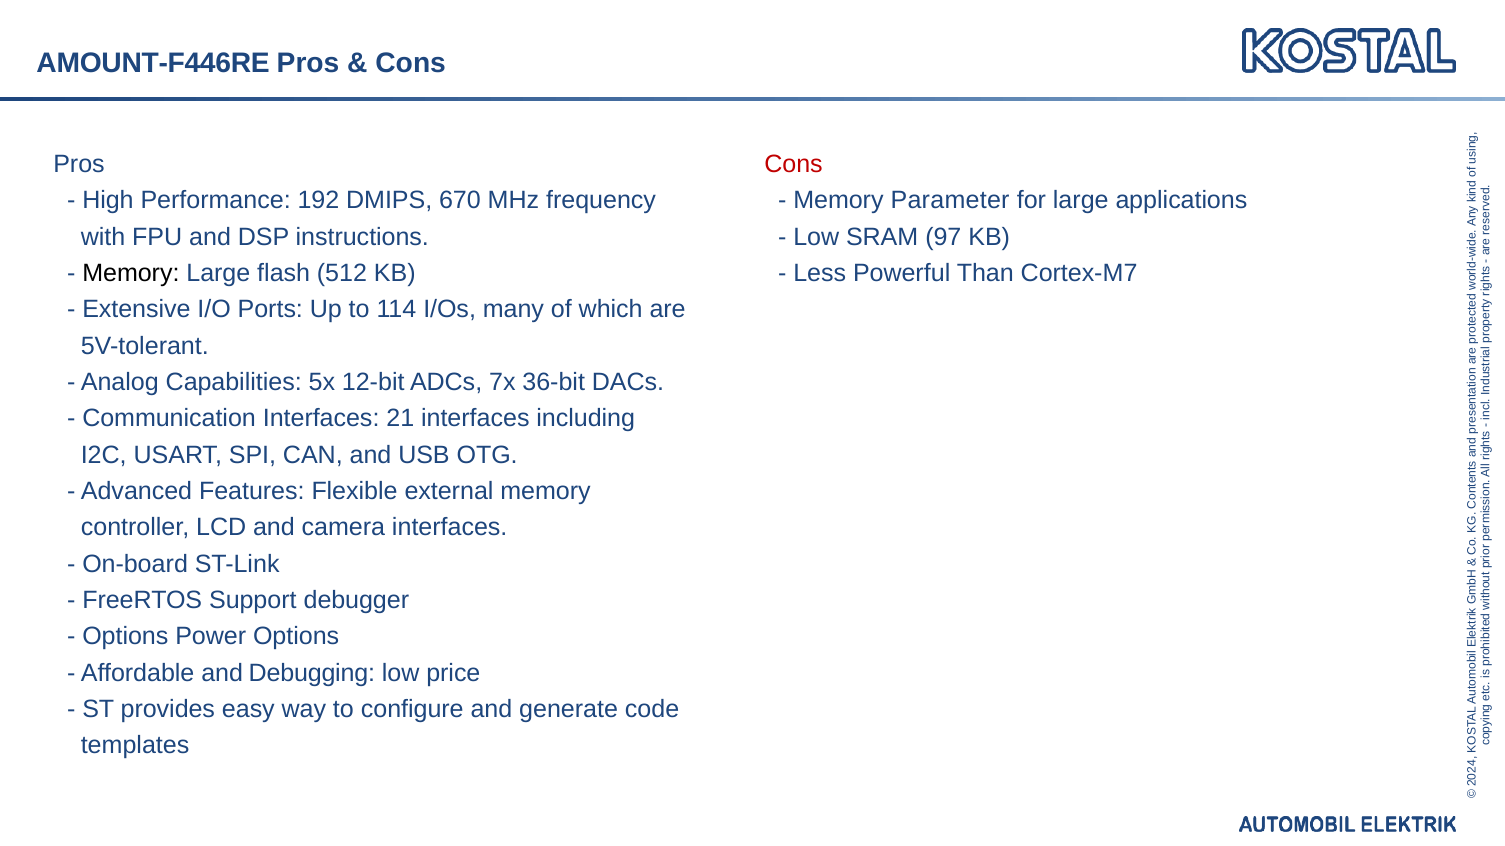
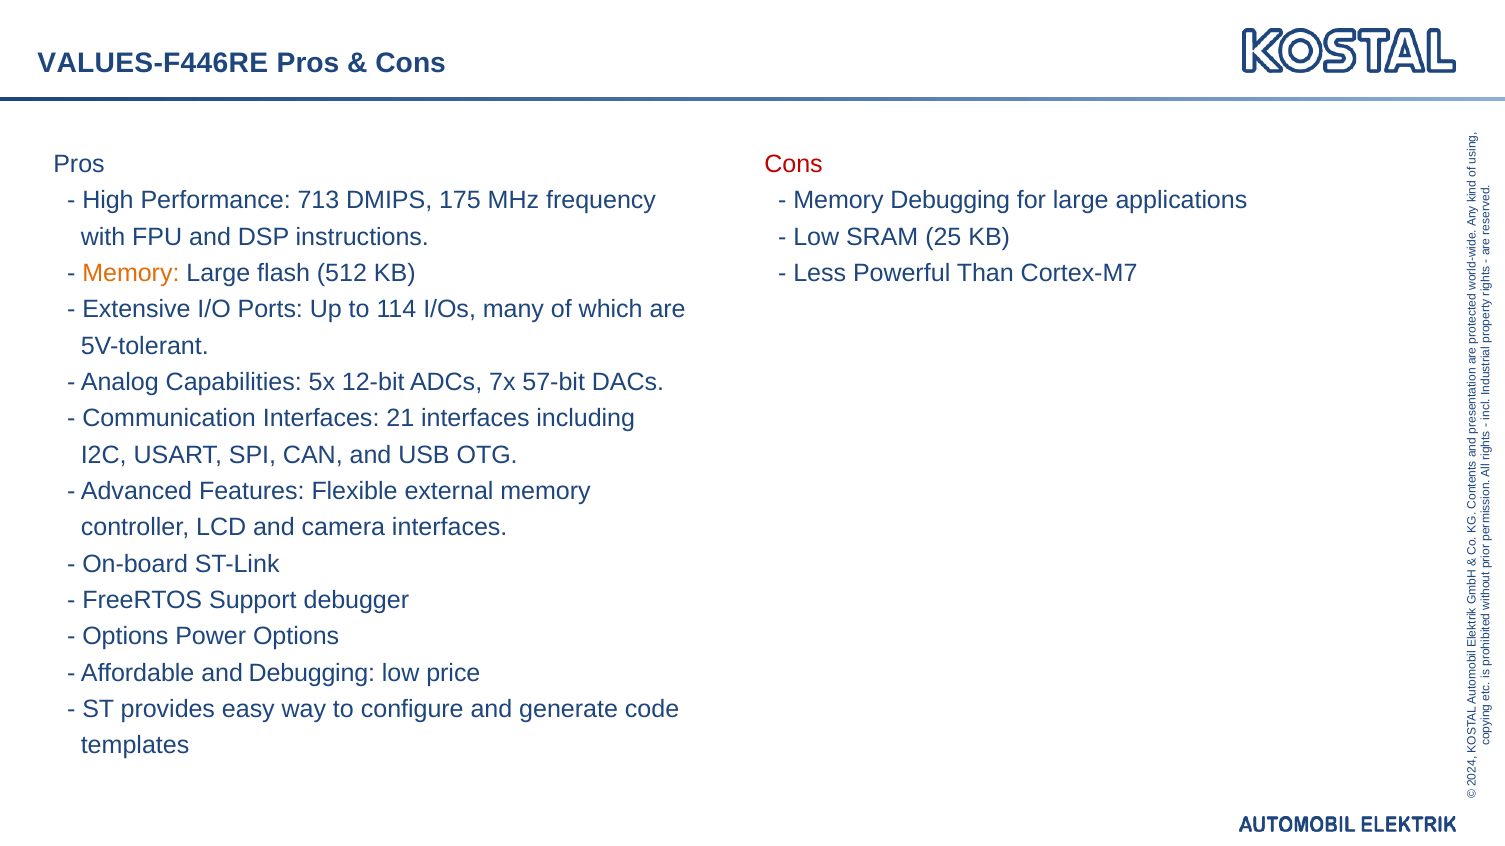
AMOUNT-F446RE: AMOUNT-F446RE -> VALUES-F446RE
192: 192 -> 713
670: 670 -> 175
Memory Parameter: Parameter -> Debugging
97: 97 -> 25
Memory at (131, 273) colour: black -> orange
36-bit: 36-bit -> 57-bit
